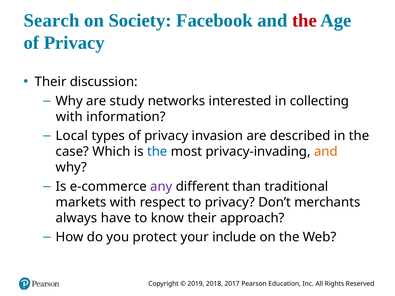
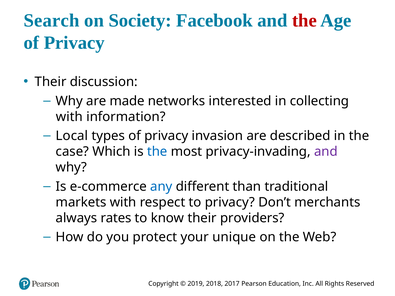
study: study -> made
and at (326, 152) colour: orange -> purple
any colour: purple -> blue
have: have -> rates
approach: approach -> providers
include: include -> unique
